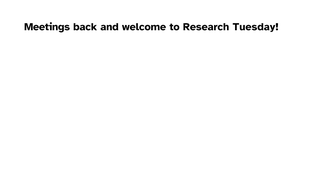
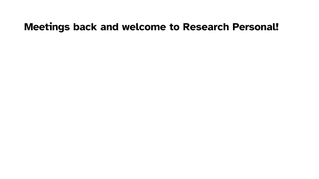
Tuesday: Tuesday -> Personal
